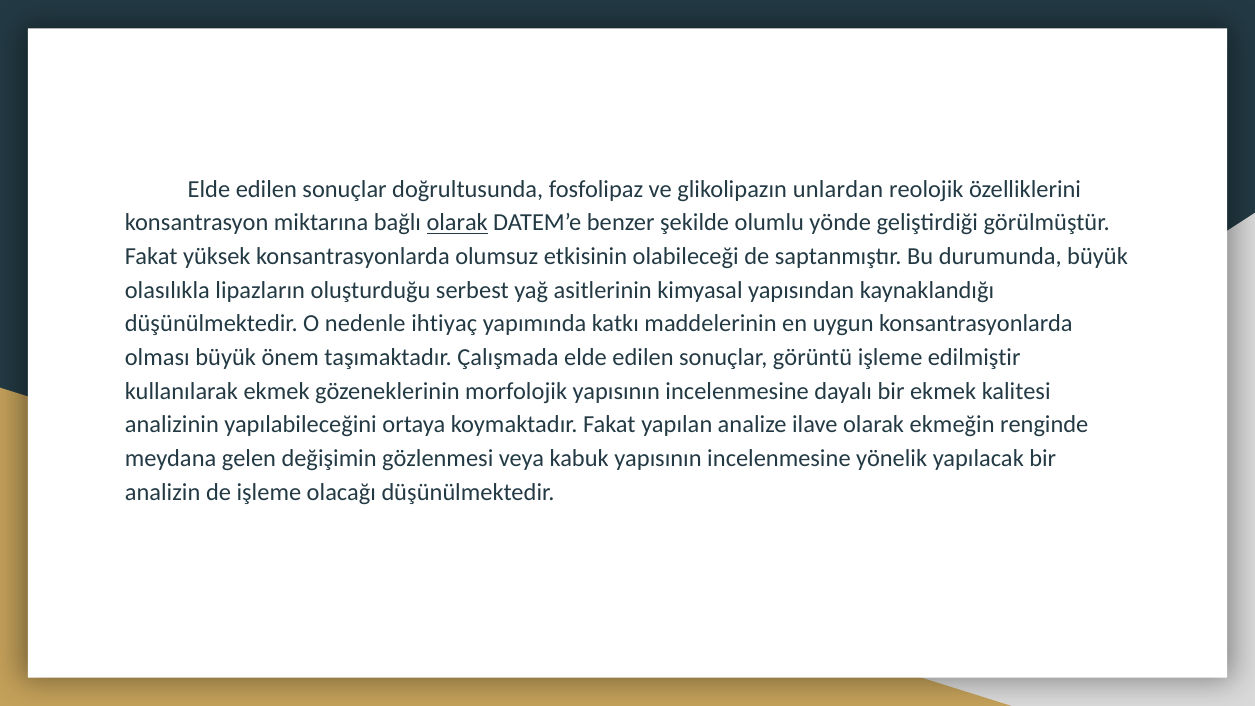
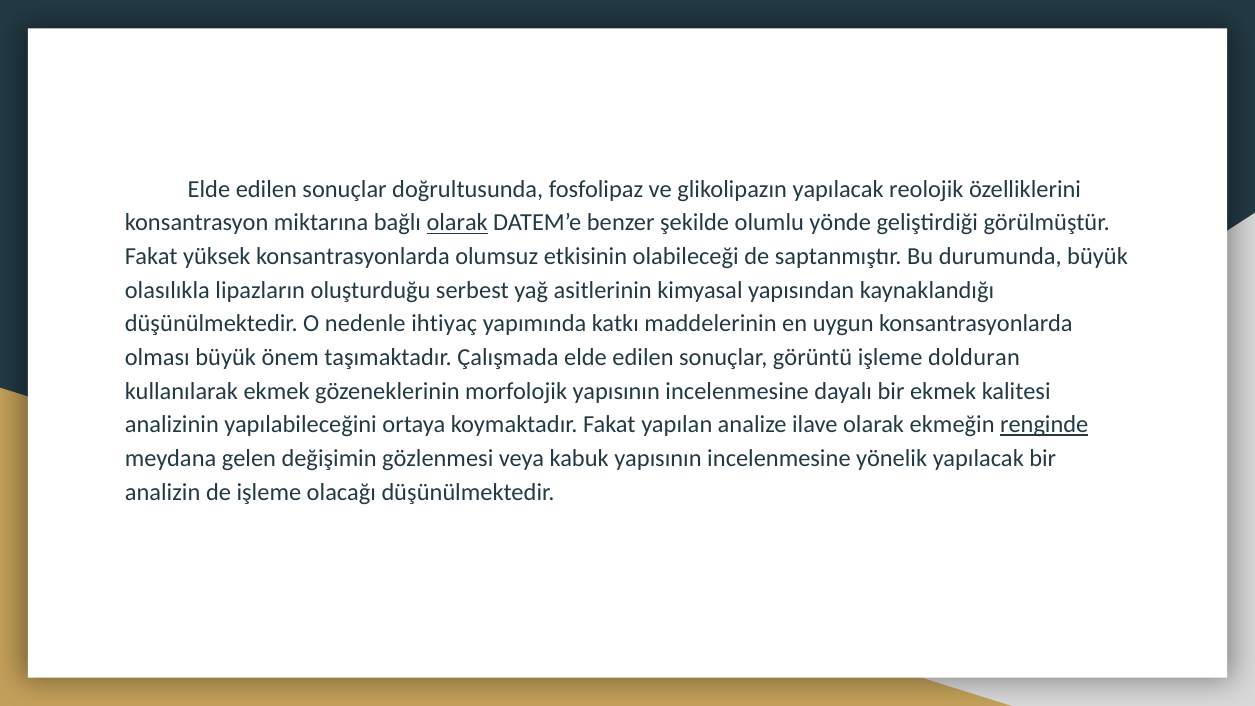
glikolipazın unlardan: unlardan -> yapılacak
edilmiştir: edilmiştir -> dolduran
renginde underline: none -> present
